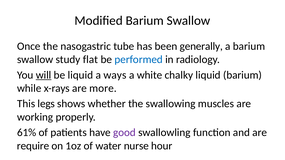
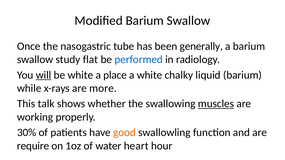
be liquid: liquid -> white
ways: ways -> place
legs: legs -> talk
muscles underline: none -> present
61%: 61% -> 30%
good colour: purple -> orange
nurse: nurse -> heart
